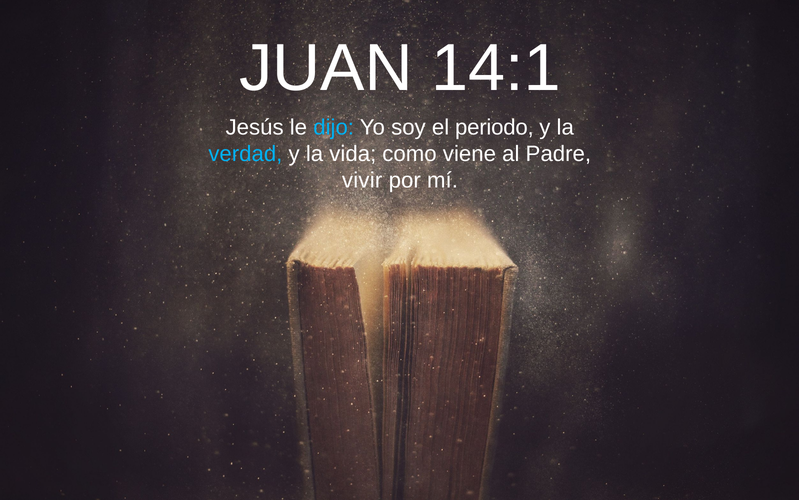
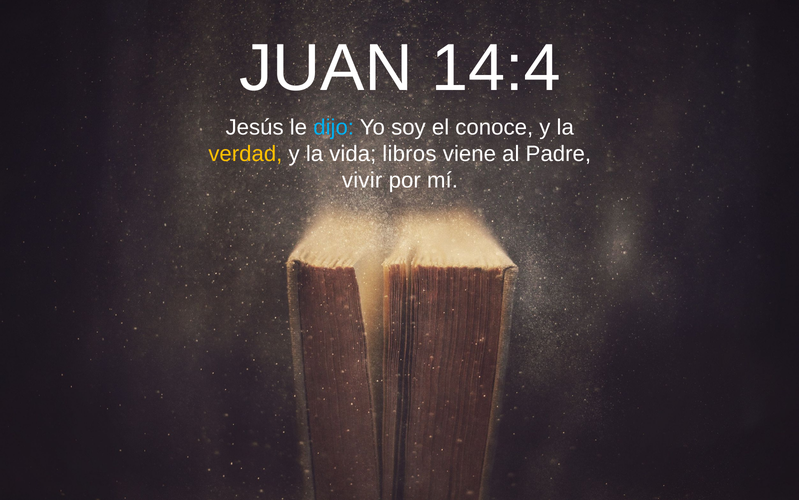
14:1: 14:1 -> 14:4
periodo: periodo -> conoce
verdad colour: light blue -> yellow
como: como -> libros
